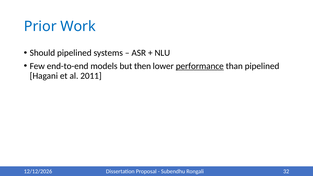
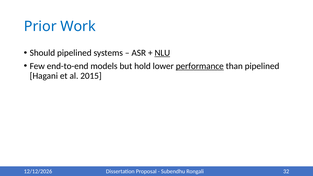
NLU underline: none -> present
then: then -> hold
2011: 2011 -> 2015
